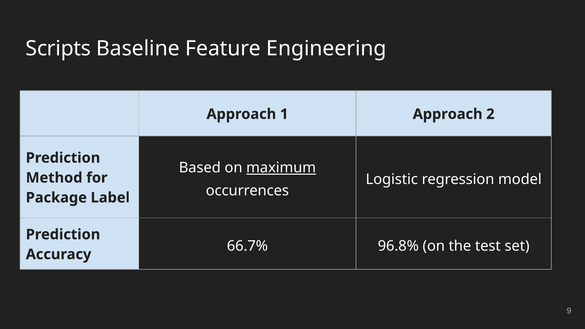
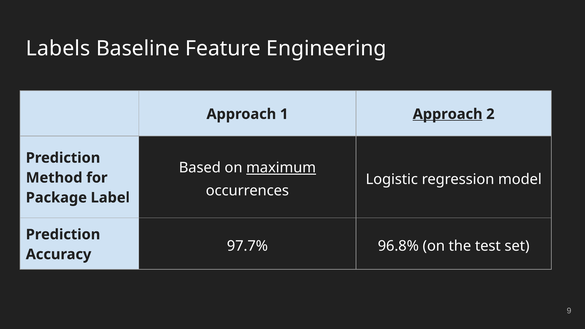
Scripts: Scripts -> Labels
Approach at (448, 114) underline: none -> present
66.7%: 66.7% -> 97.7%
